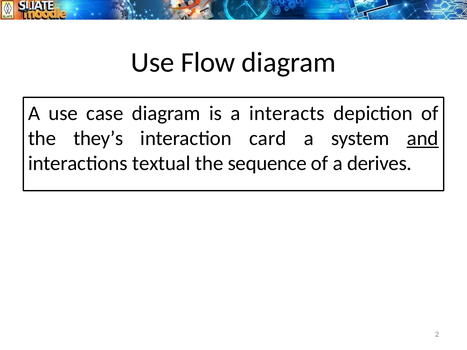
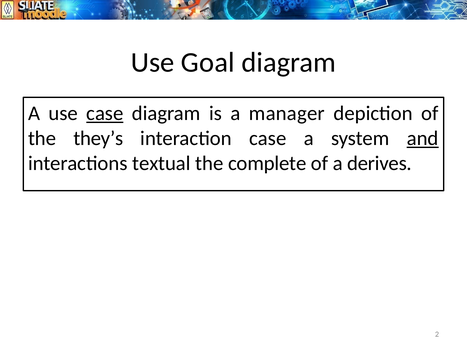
Flow: Flow -> Goal
case at (105, 114) underline: none -> present
interacts: interacts -> manager
interaction card: card -> case
sequence: sequence -> complete
